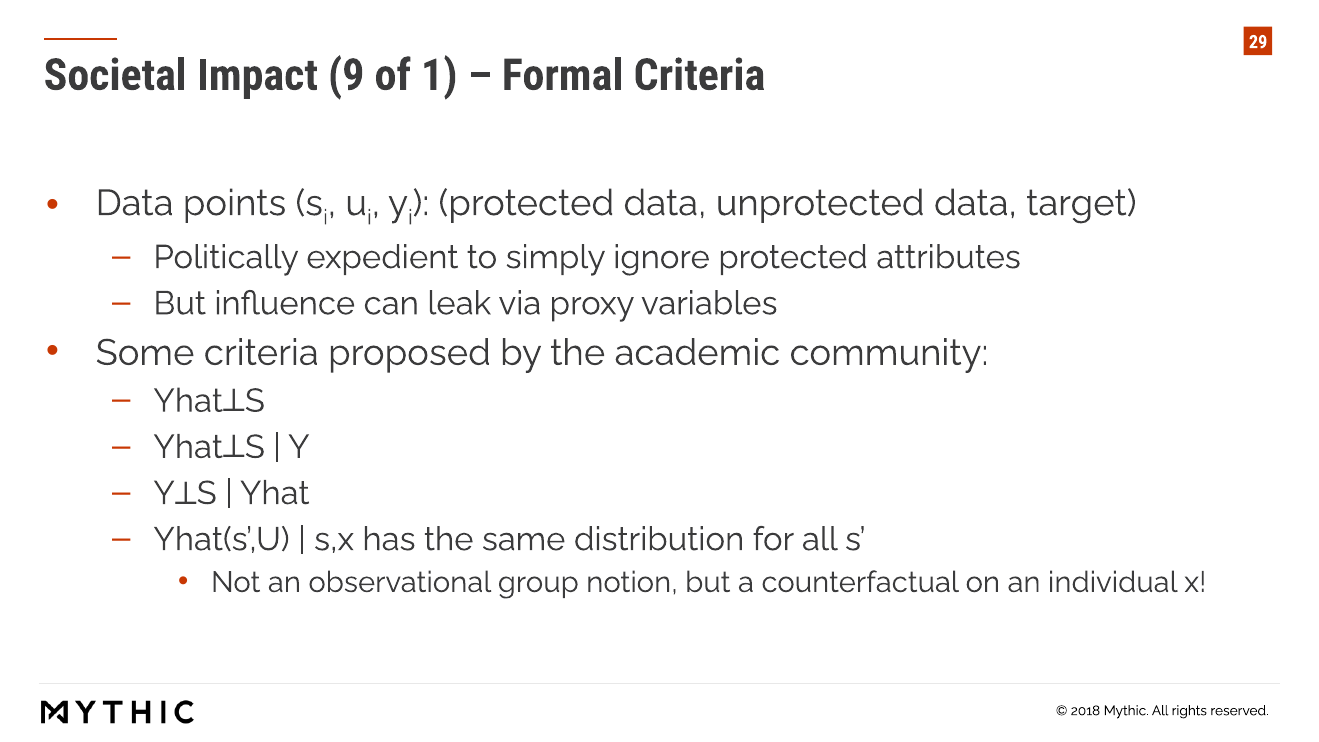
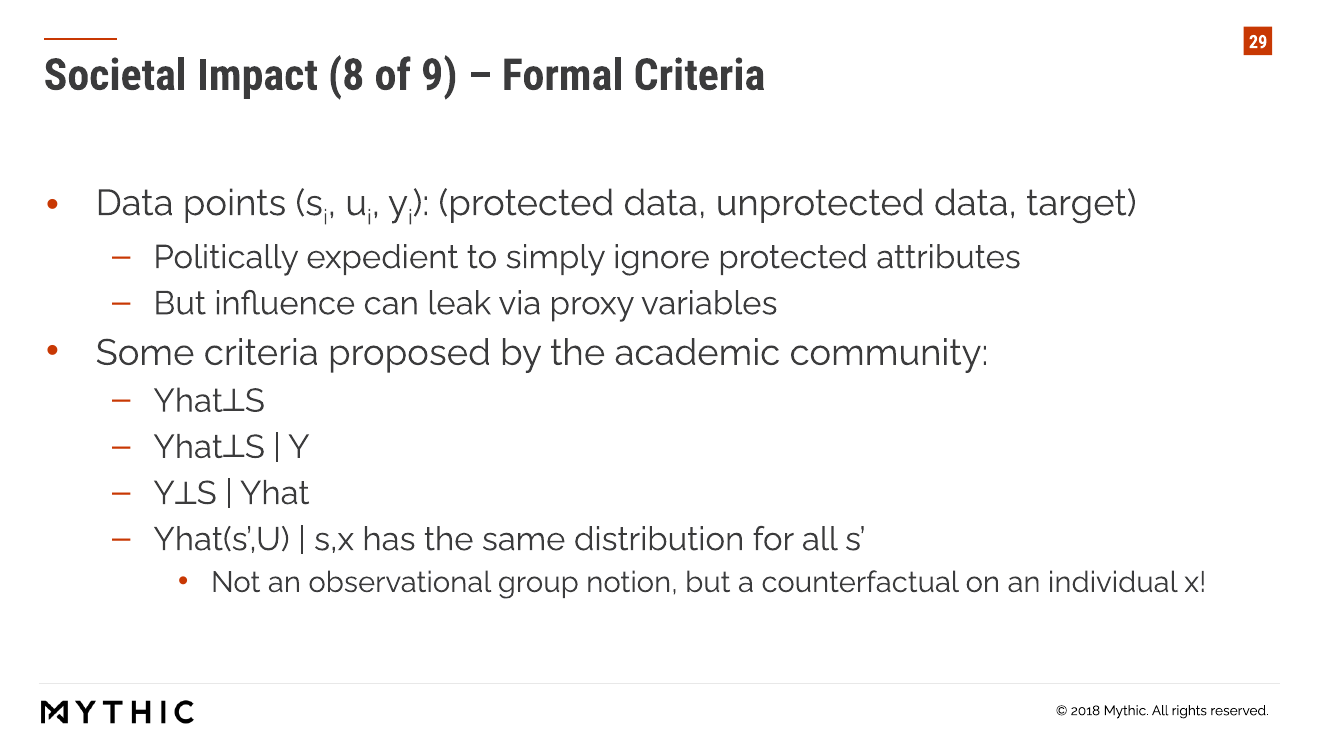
9: 9 -> 8
1: 1 -> 9
